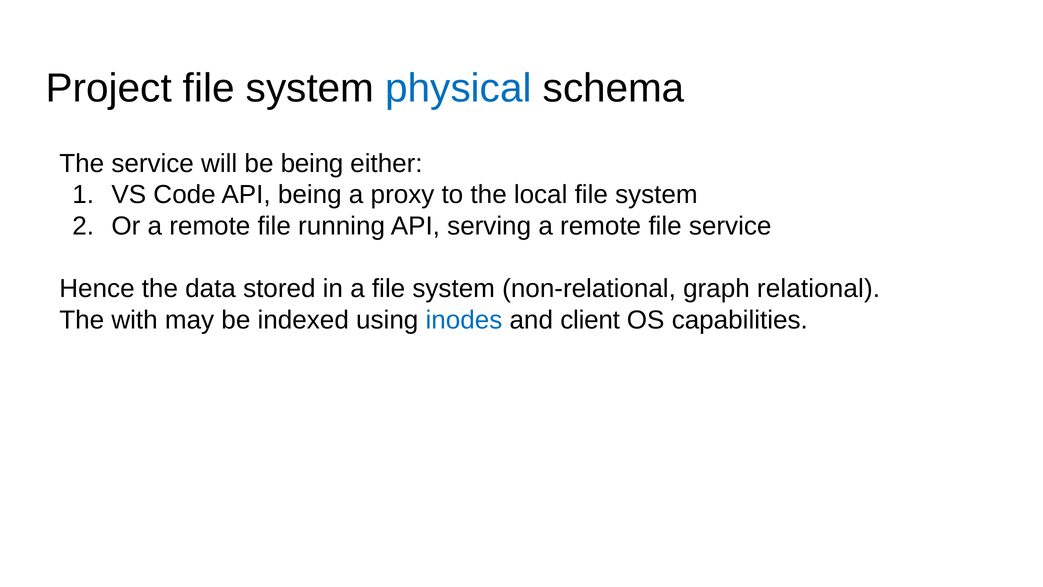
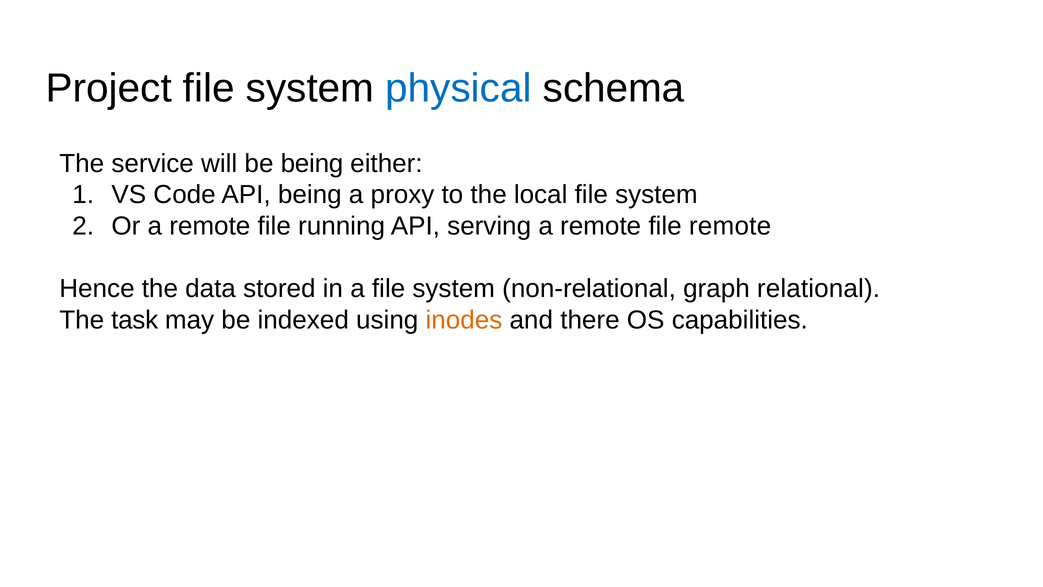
file service: service -> remote
with: with -> task
inodes colour: blue -> orange
client: client -> there
